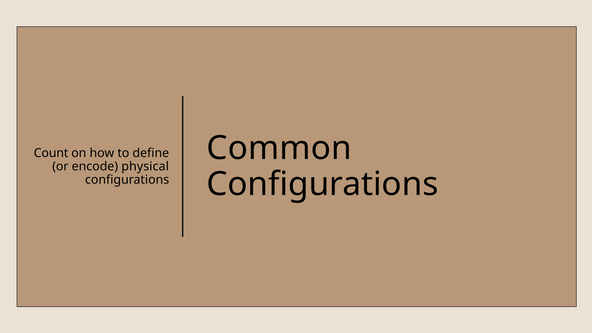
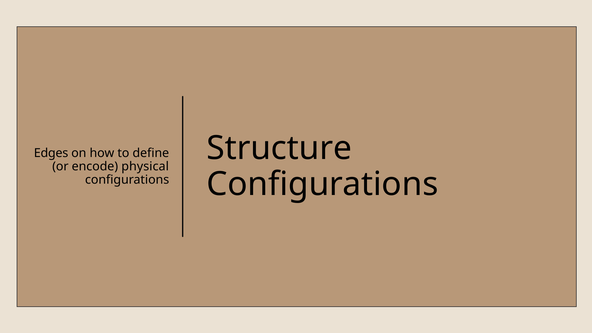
Common: Common -> Structure
Count: Count -> Edges
